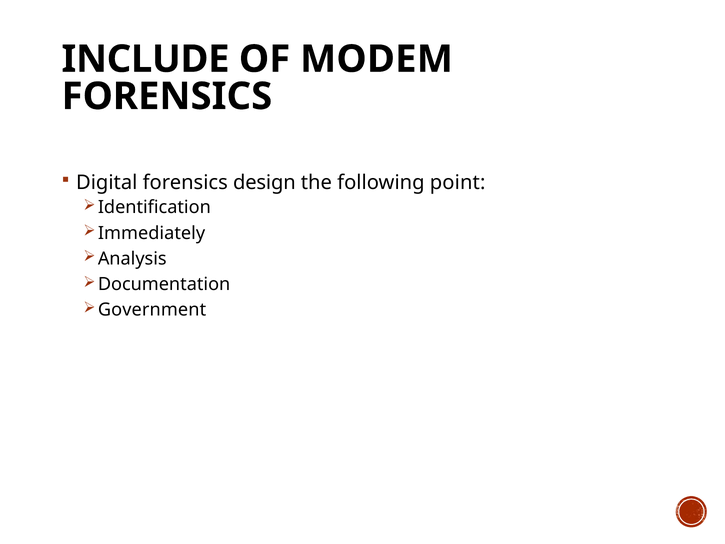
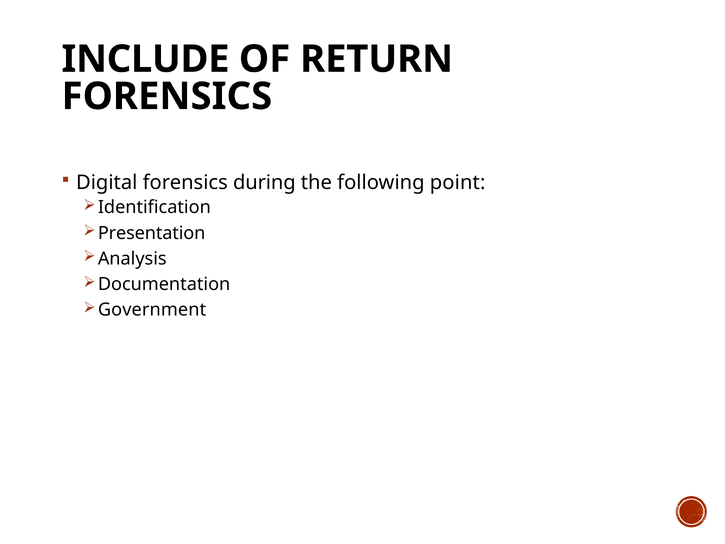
MODEM: MODEM -> RETURN
design: design -> during
Immediately: Immediately -> Presentation
